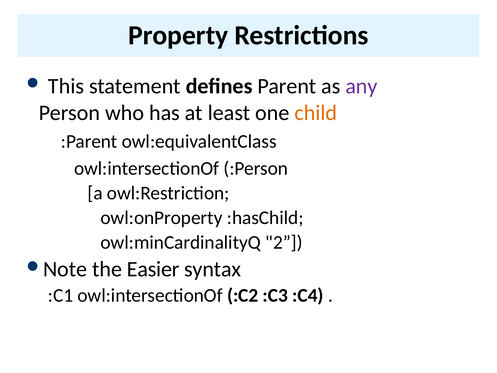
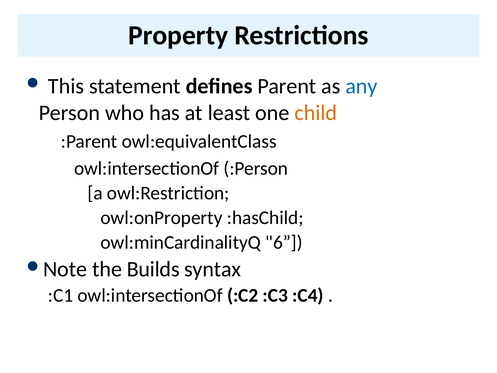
any colour: purple -> blue
2: 2 -> 6
Easier: Easier -> Builds
